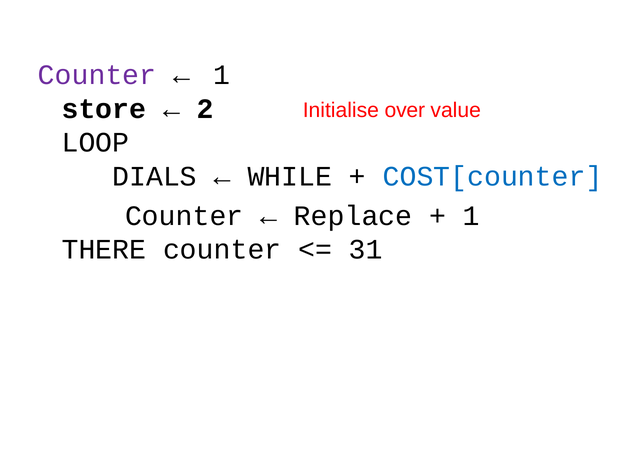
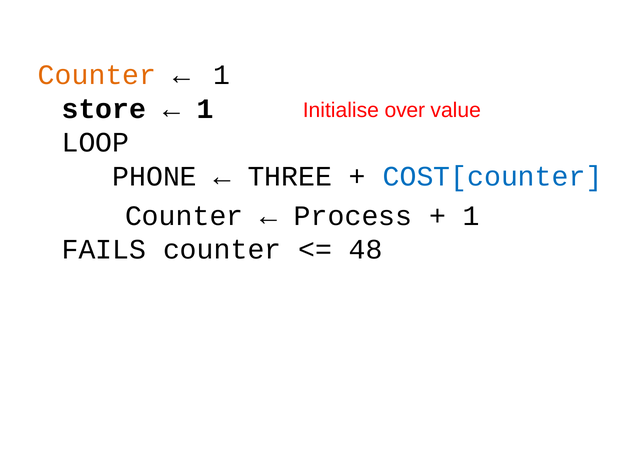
Counter at (97, 75) colour: purple -> orange
2 at (205, 109): 2 -> 1
DIALS: DIALS -> PHONE
WHILE: WHILE -> THREE
Replace: Replace -> Process
THERE: THERE -> FAILS
31: 31 -> 48
